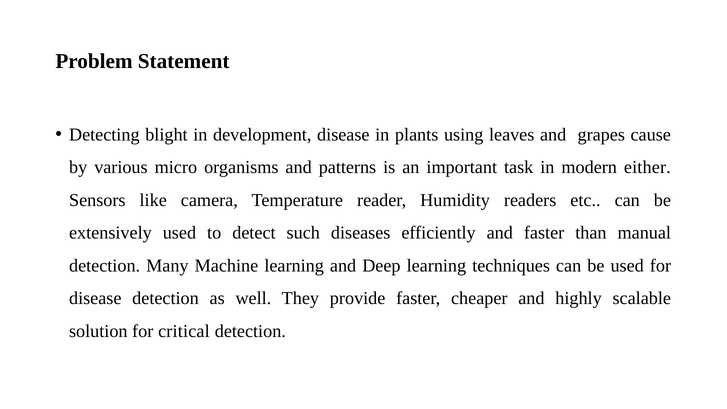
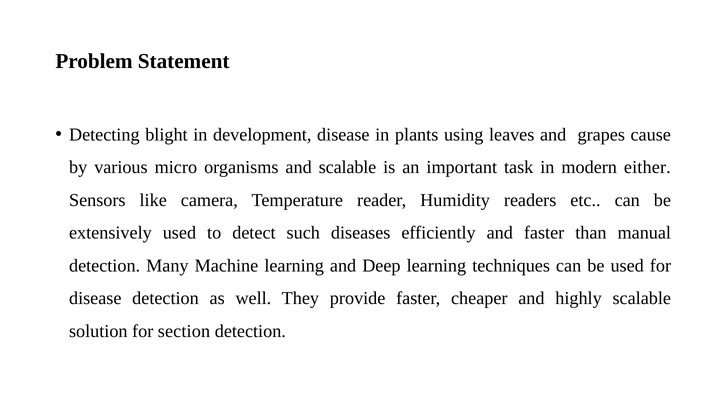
and patterns: patterns -> scalable
critical: critical -> section
